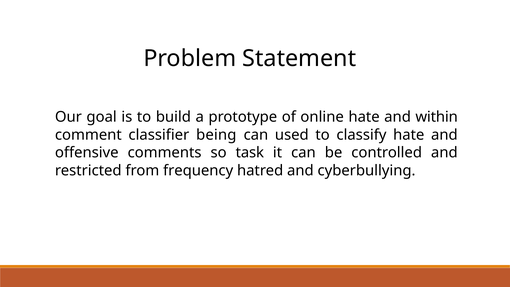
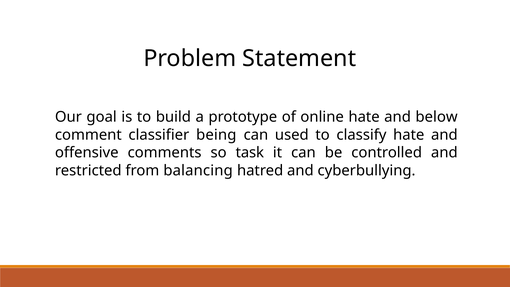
within: within -> below
frequency: frequency -> balancing
